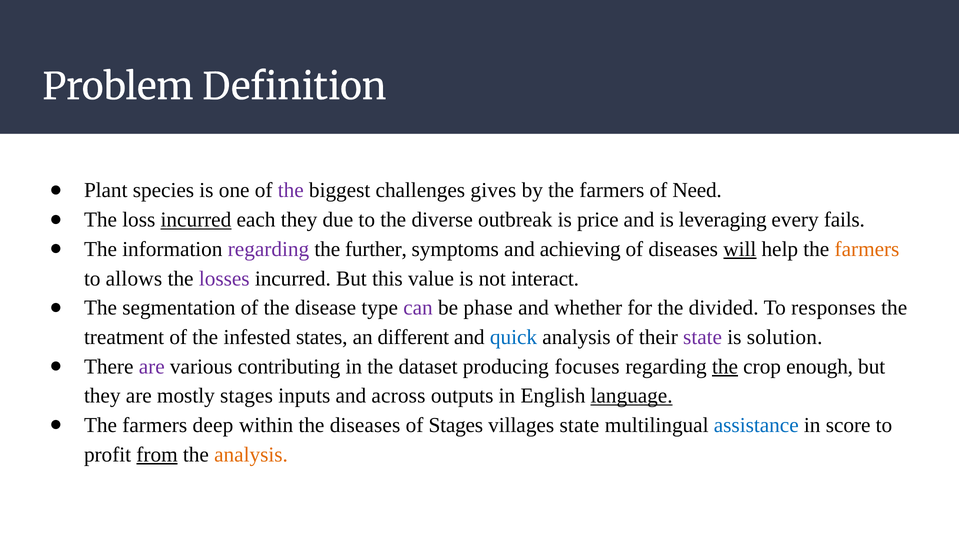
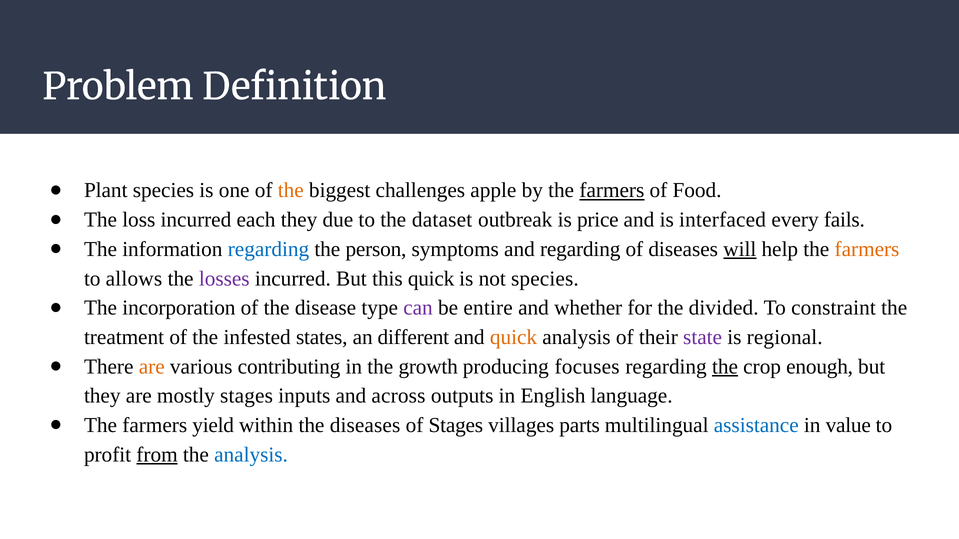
the at (291, 191) colour: purple -> orange
gives: gives -> apple
farmers at (612, 191) underline: none -> present
Need: Need -> Food
incurred at (196, 220) underline: present -> none
diverse: diverse -> dataset
leveraging: leveraging -> interfaced
regarding at (268, 249) colour: purple -> blue
further: further -> person
and achieving: achieving -> regarding
this value: value -> quick
not interact: interact -> species
segmentation: segmentation -> incorporation
phase: phase -> entire
responses: responses -> constraint
quick at (514, 337) colour: blue -> orange
solution: solution -> regional
are at (152, 367) colour: purple -> orange
dataset: dataset -> growth
language underline: present -> none
deep: deep -> yield
villages state: state -> parts
score: score -> value
analysis at (251, 455) colour: orange -> blue
